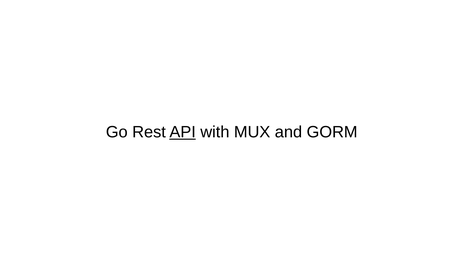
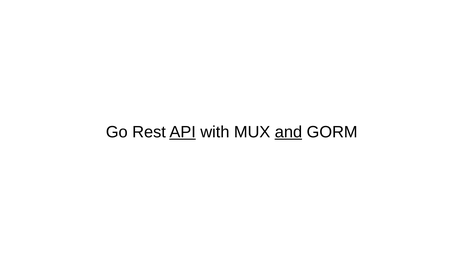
and underline: none -> present
